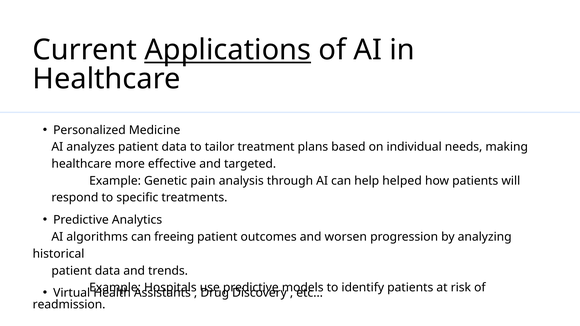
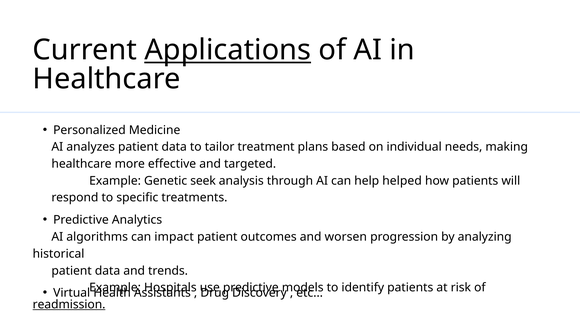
pain: pain -> seek
freeing: freeing -> impact
readmission underline: none -> present
